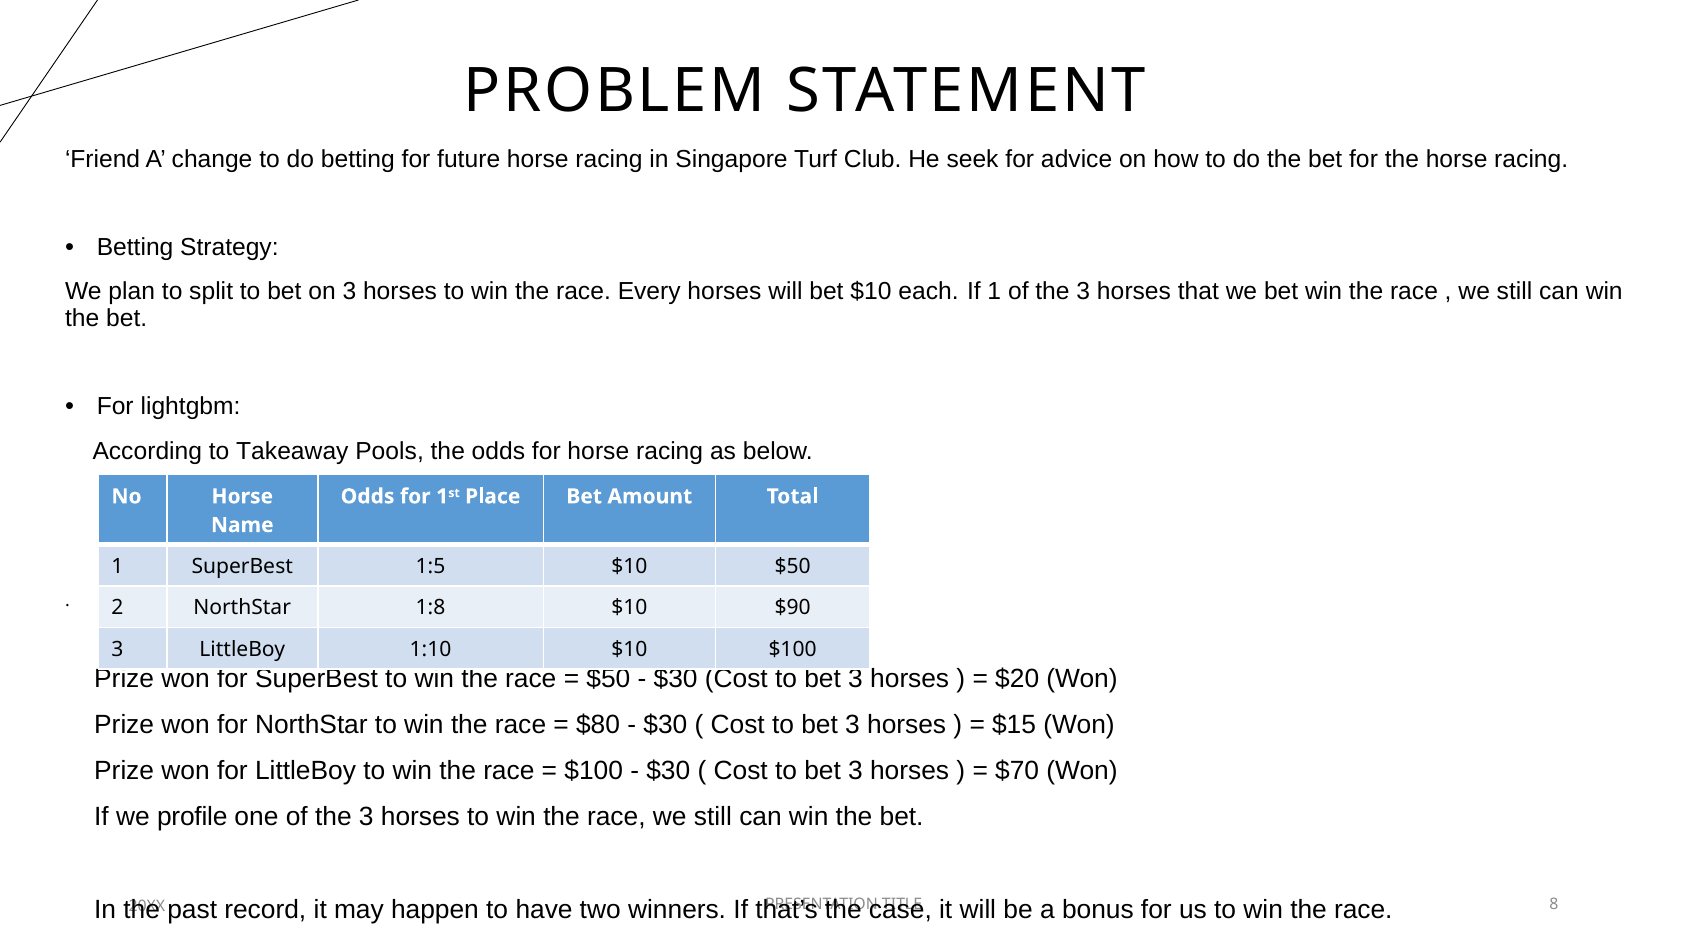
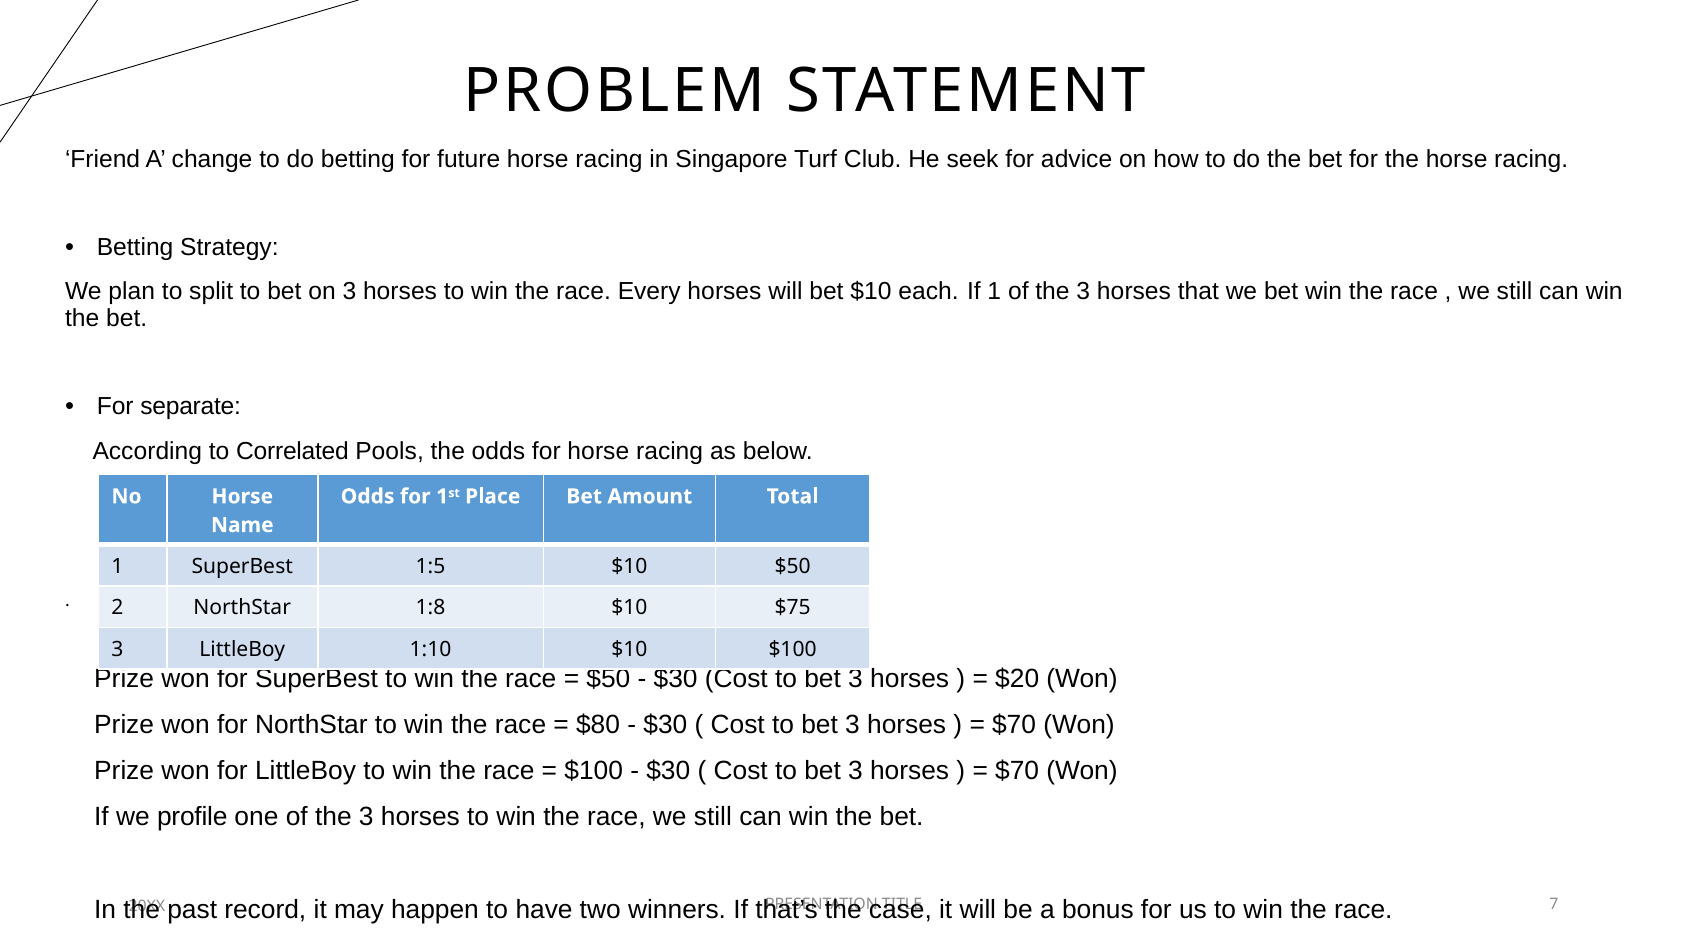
lightgbm: lightgbm -> separate
Takeaway: Takeaway -> Correlated
$90: $90 -> $75
$15 at (1014, 725): $15 -> $70
8: 8 -> 7
